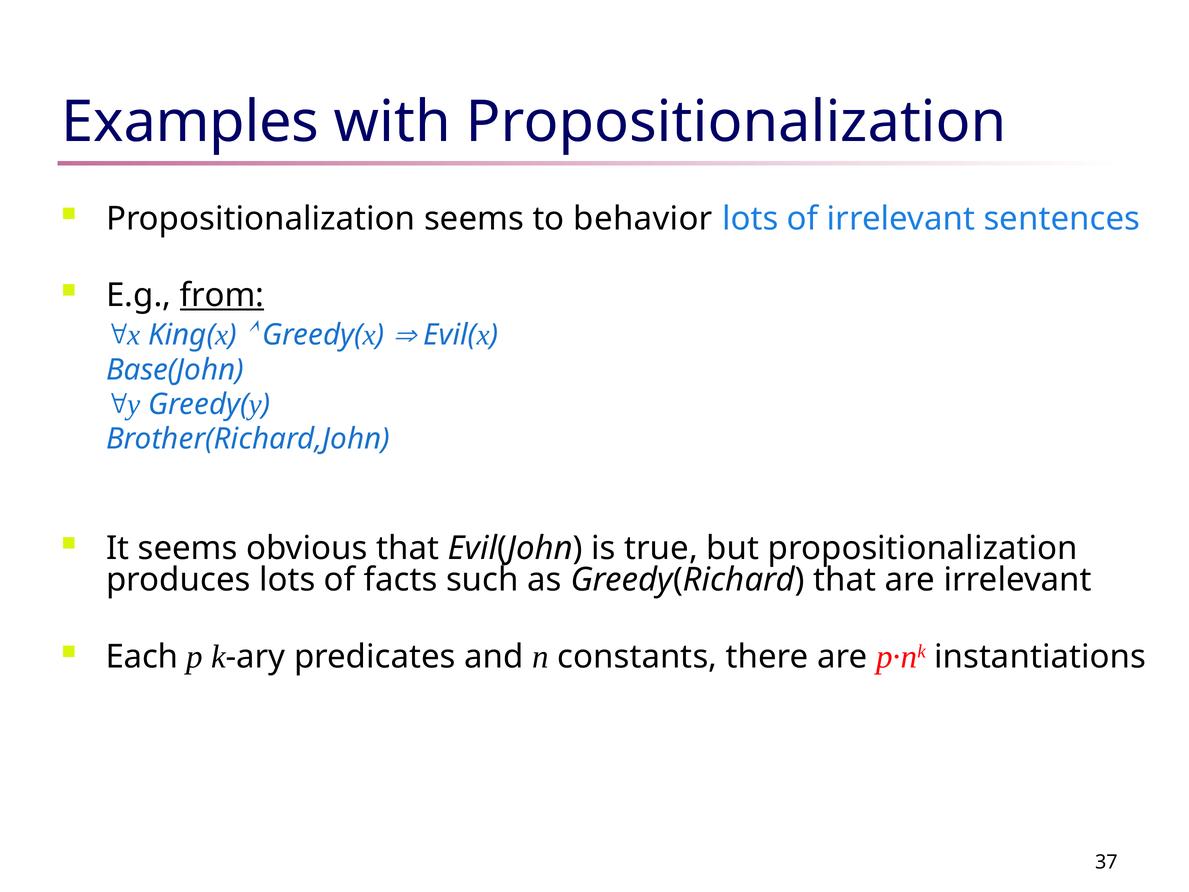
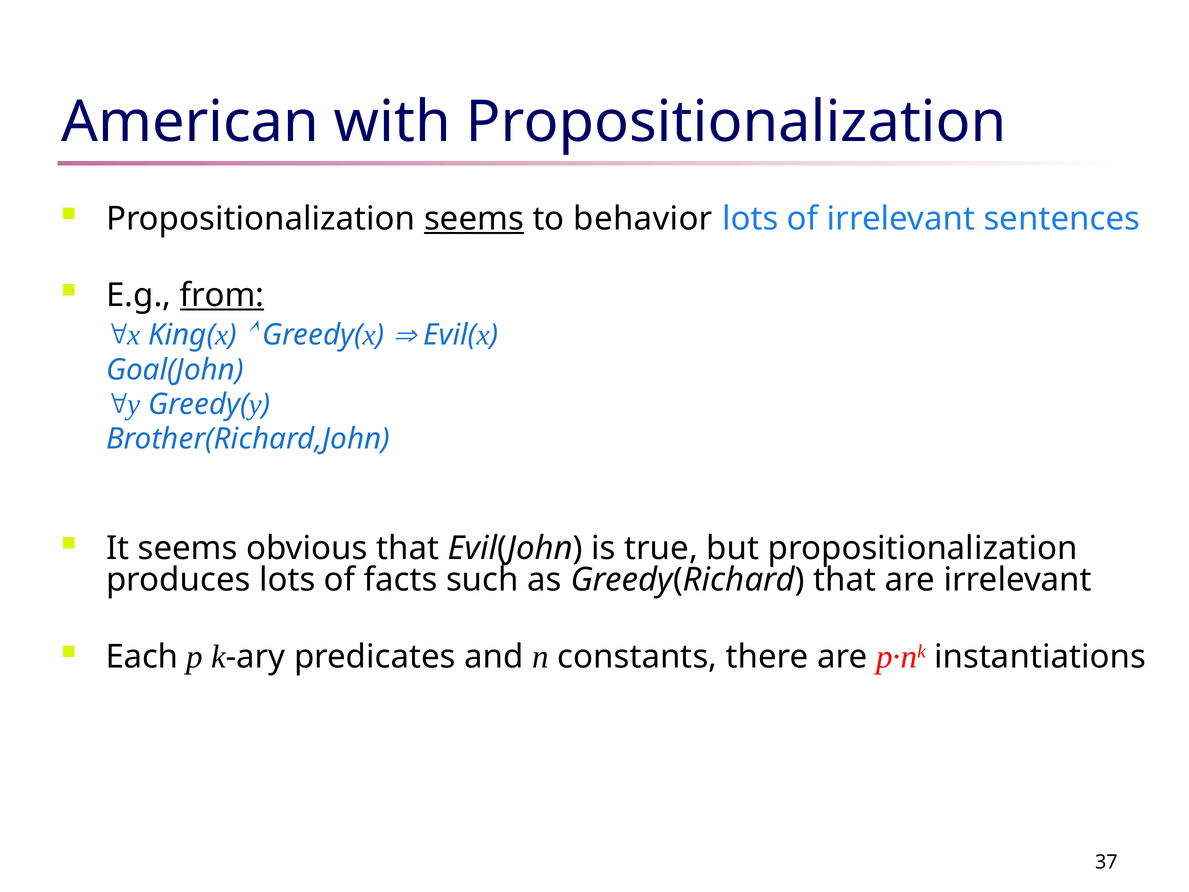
Examples: Examples -> American
seems at (474, 219) underline: none -> present
Base(John: Base(John -> Goal(John
